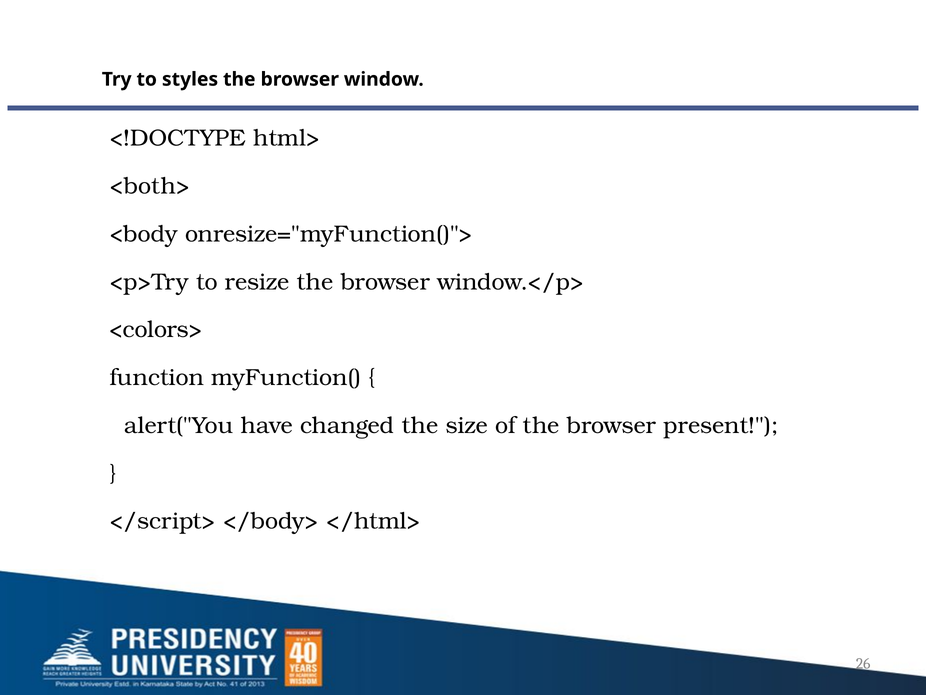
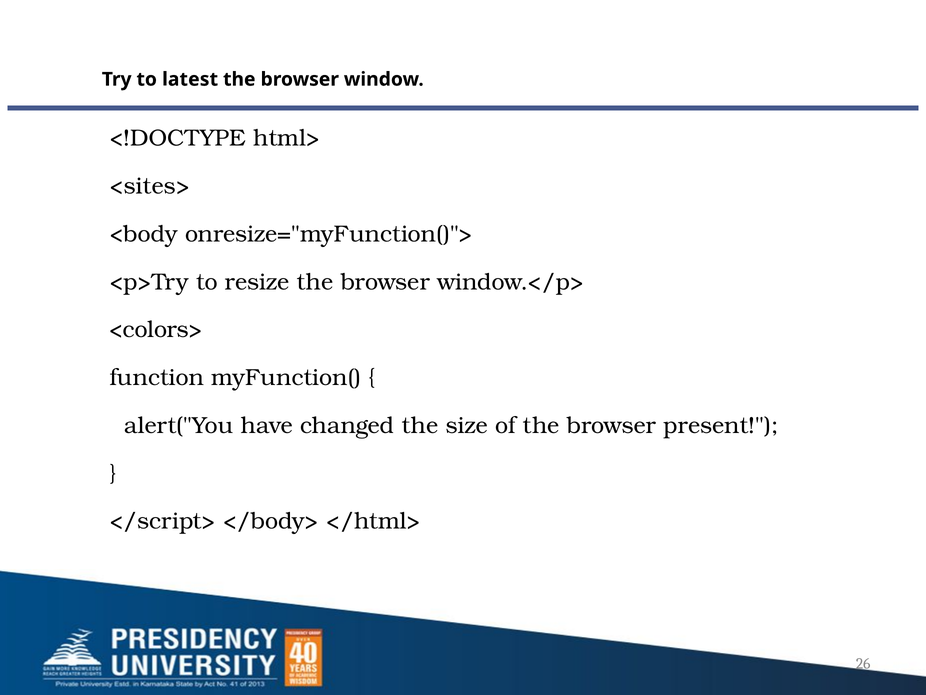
styles: styles -> latest
<both>: <both> -> <sites>
